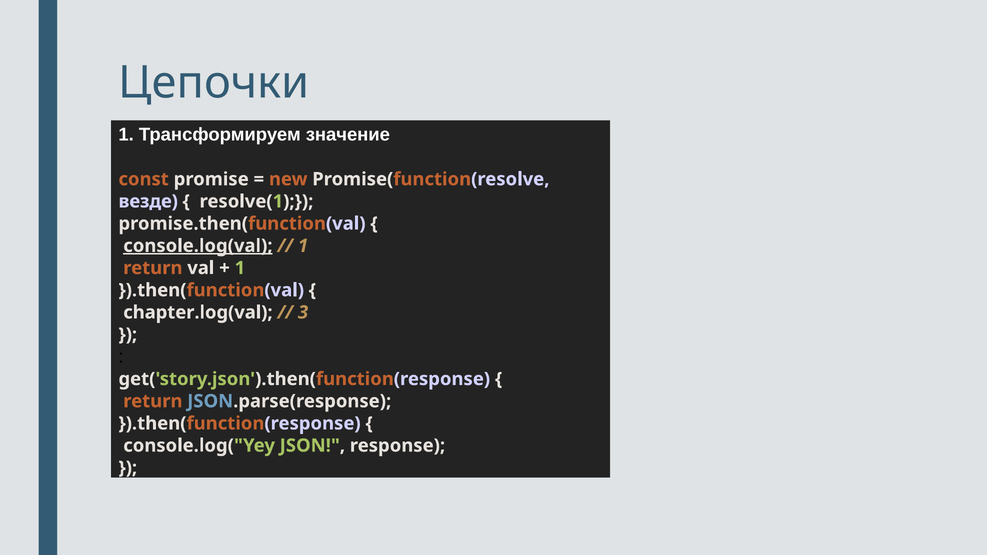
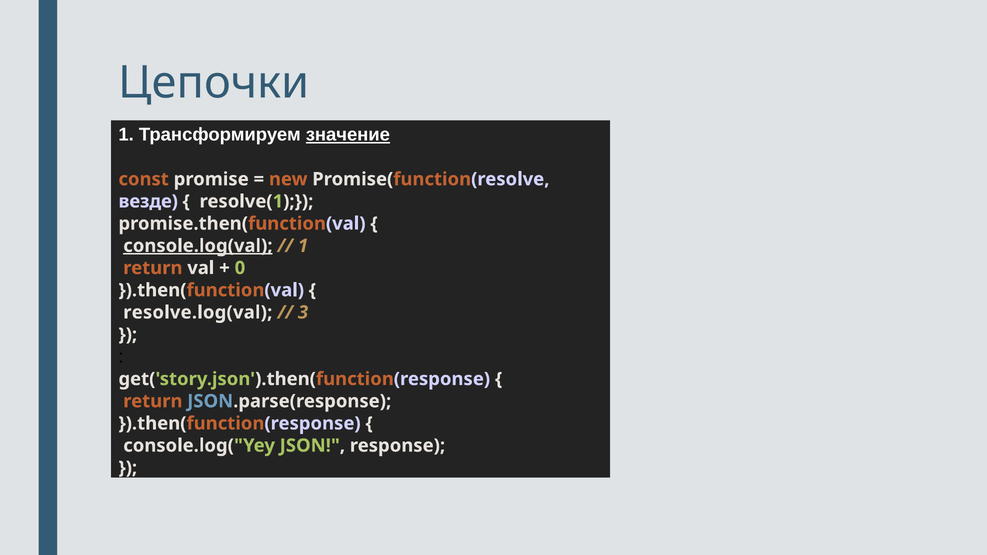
значение underline: none -> present
1 at (240, 268): 1 -> 0
chapter.log(val: chapter.log(val -> resolve.log(val
